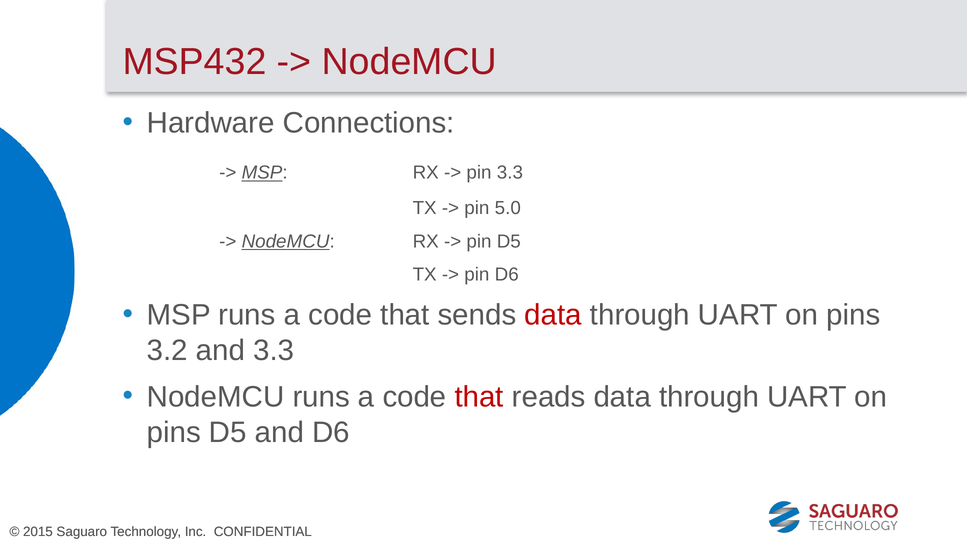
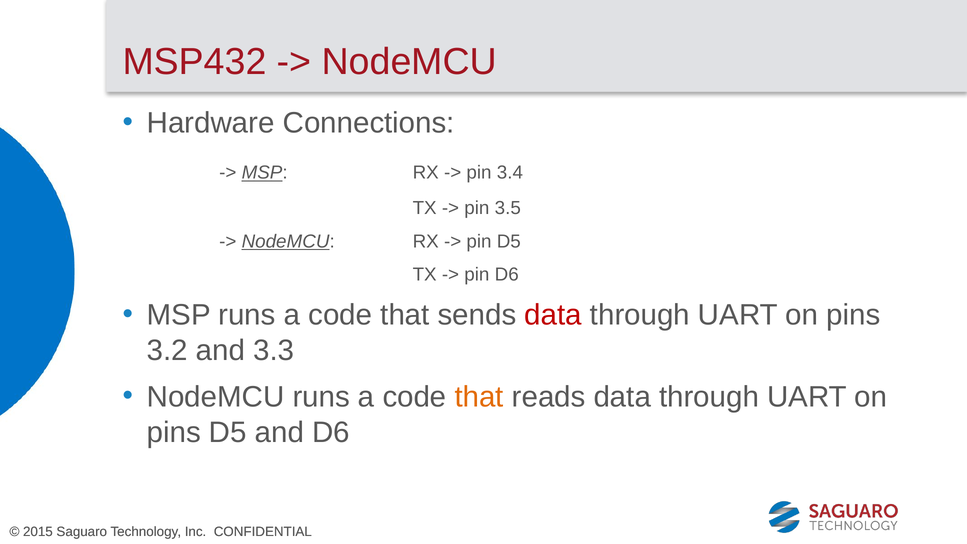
pin 3.3: 3.3 -> 3.4
5.0: 5.0 -> 3.5
that at (479, 397) colour: red -> orange
